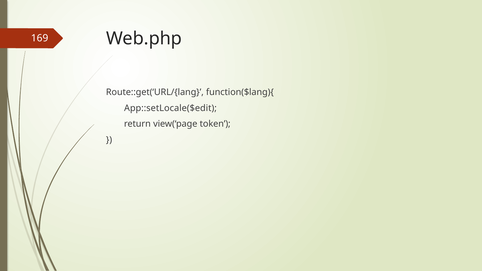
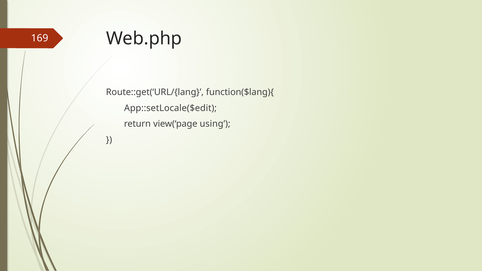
token: token -> using
